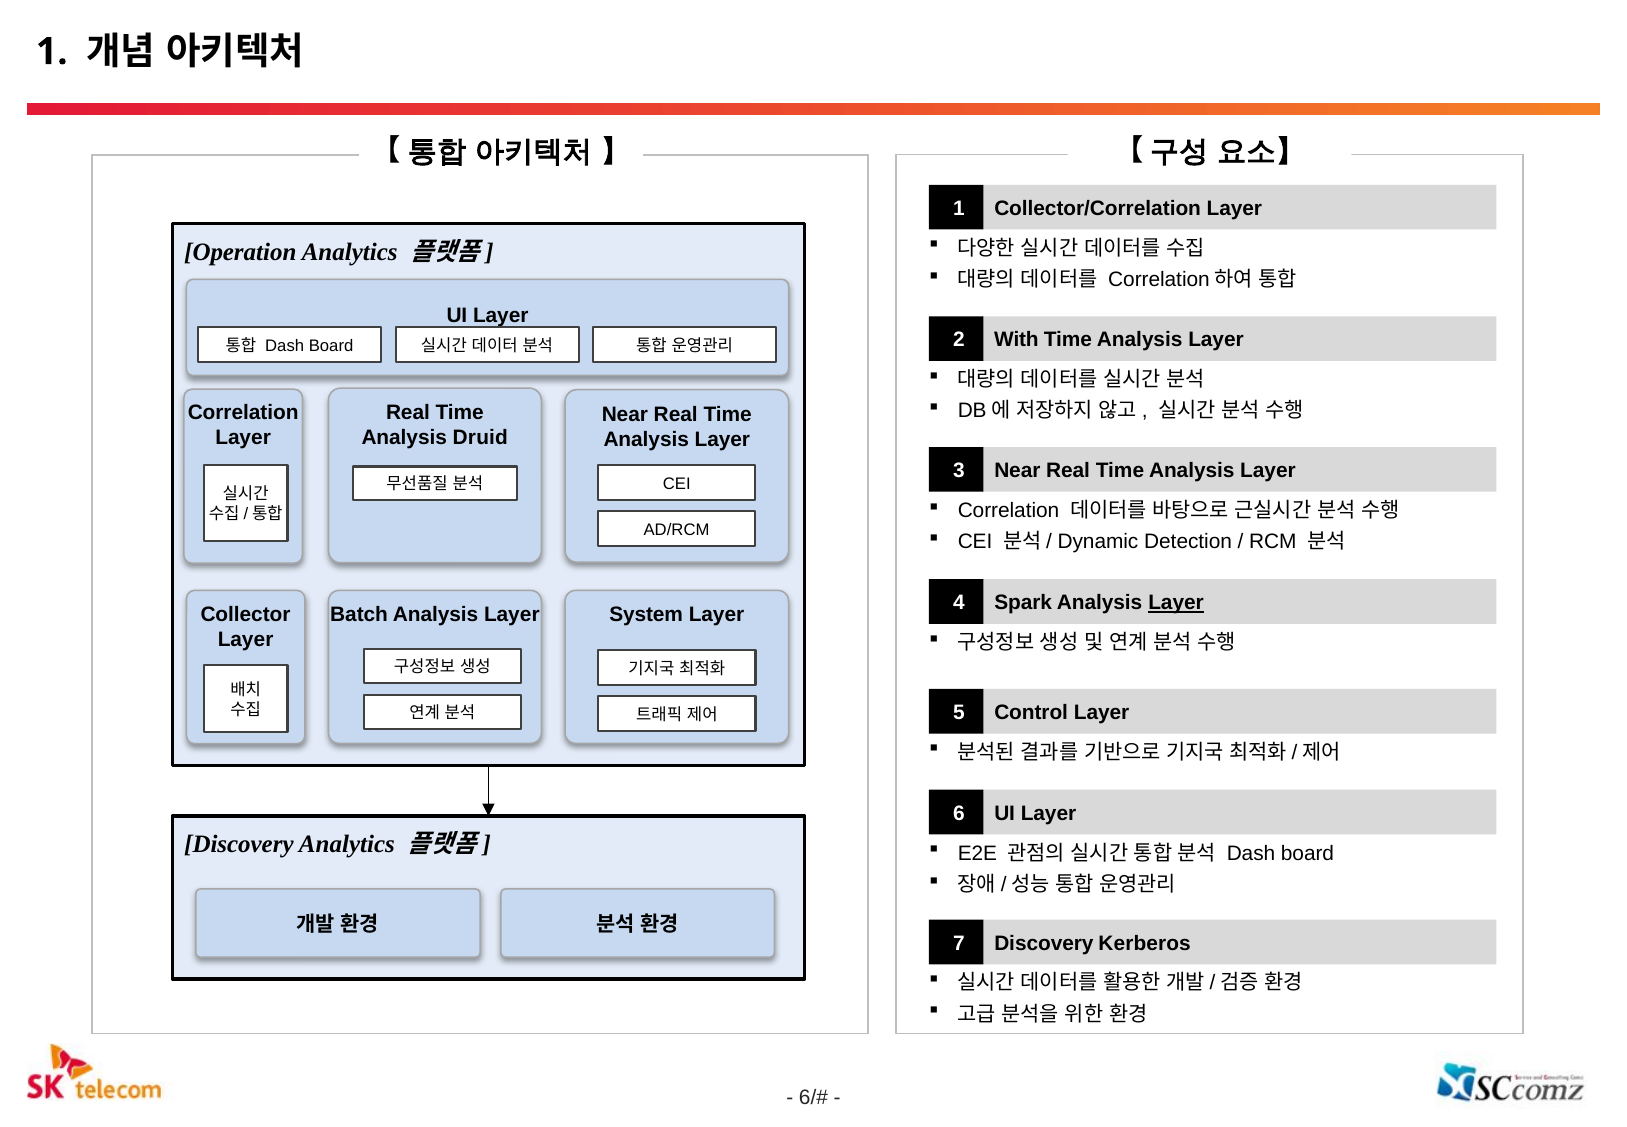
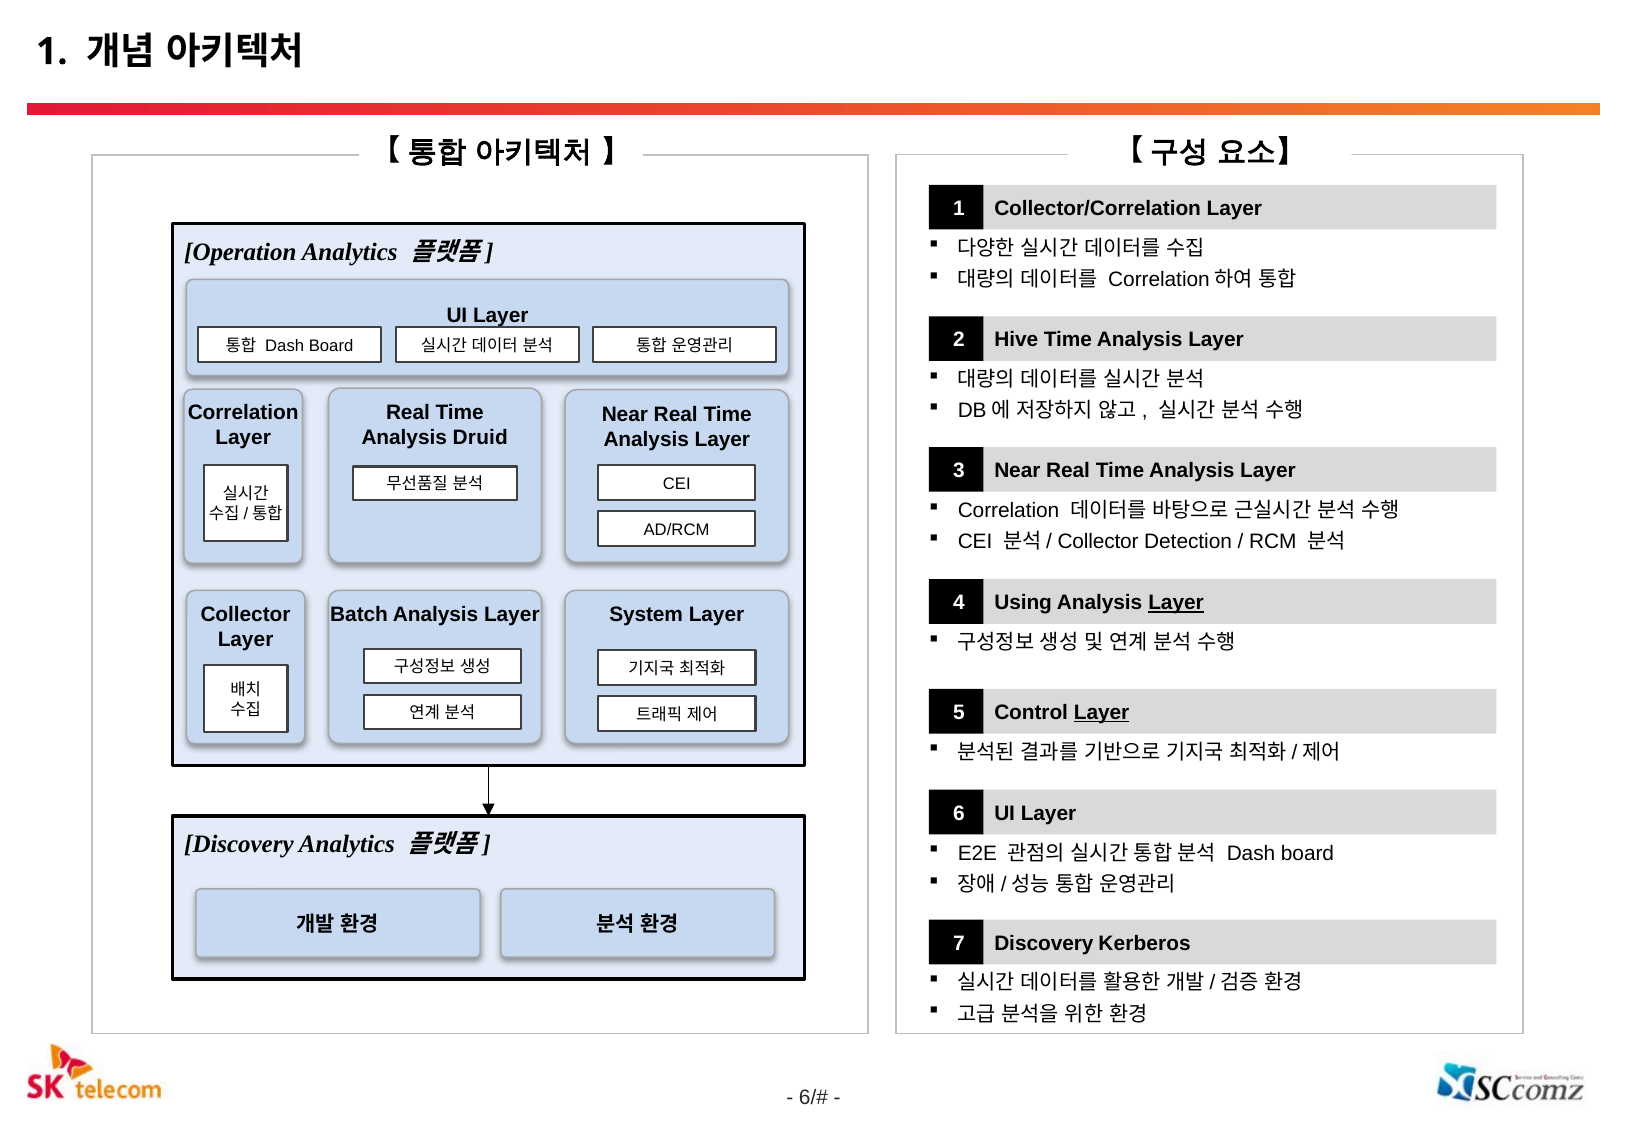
With: With -> Hive
Dynamic at (1098, 542): Dynamic -> Collector
Spark: Spark -> Using
Layer at (1102, 712) underline: none -> present
